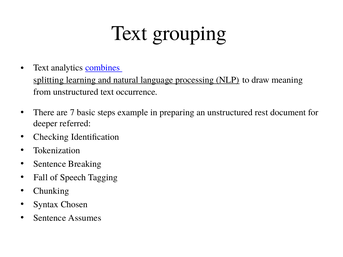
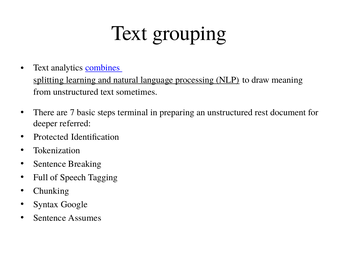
occurrence: occurrence -> sometimes
example: example -> terminal
Checking: Checking -> Protected
Fall: Fall -> Full
Chosen: Chosen -> Google
